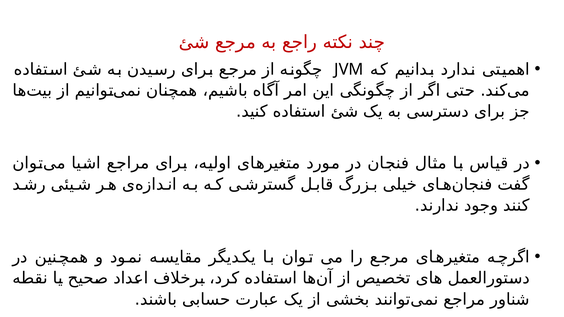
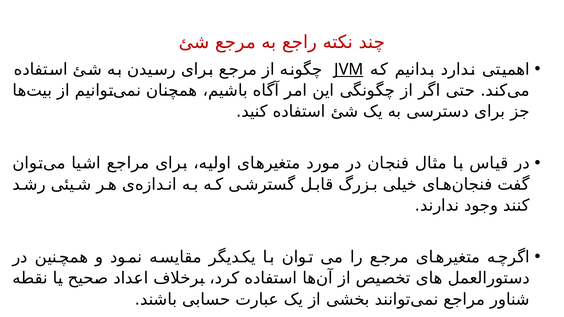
JVM underline: none -> present
